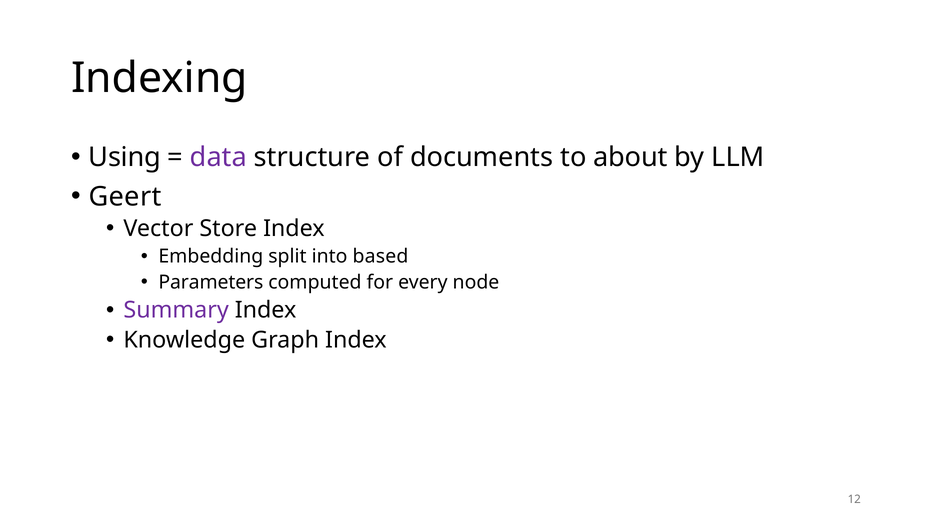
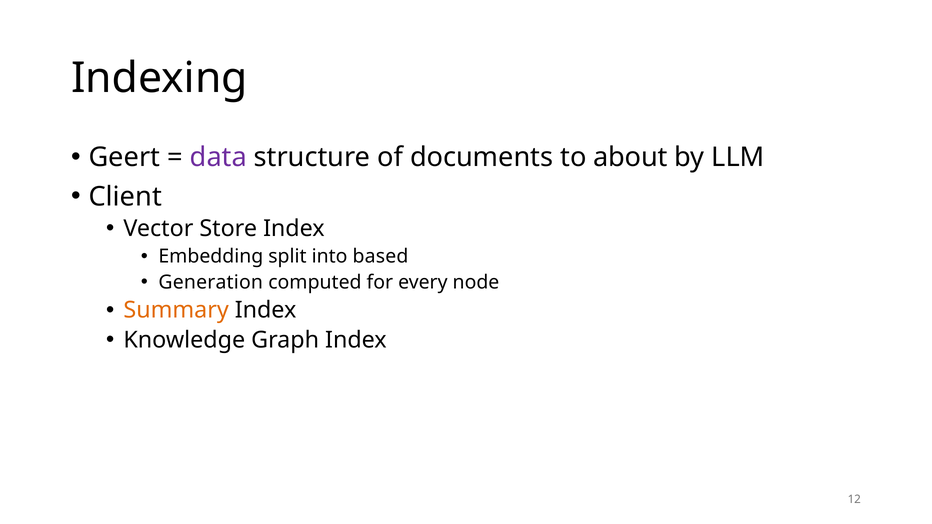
Using: Using -> Geert
Geert: Geert -> Client
Parameters: Parameters -> Generation
Summary colour: purple -> orange
